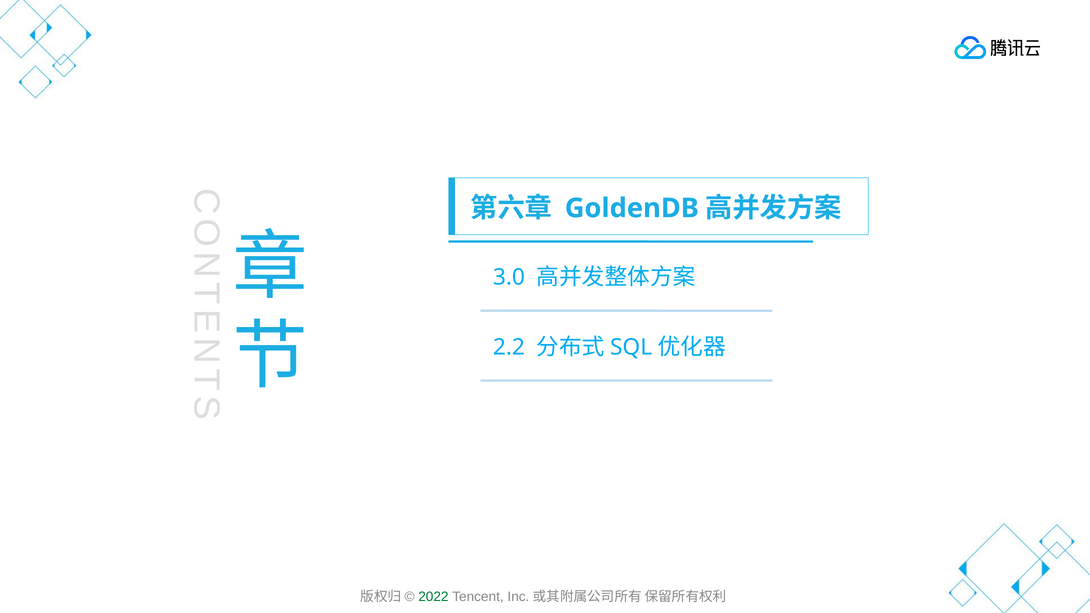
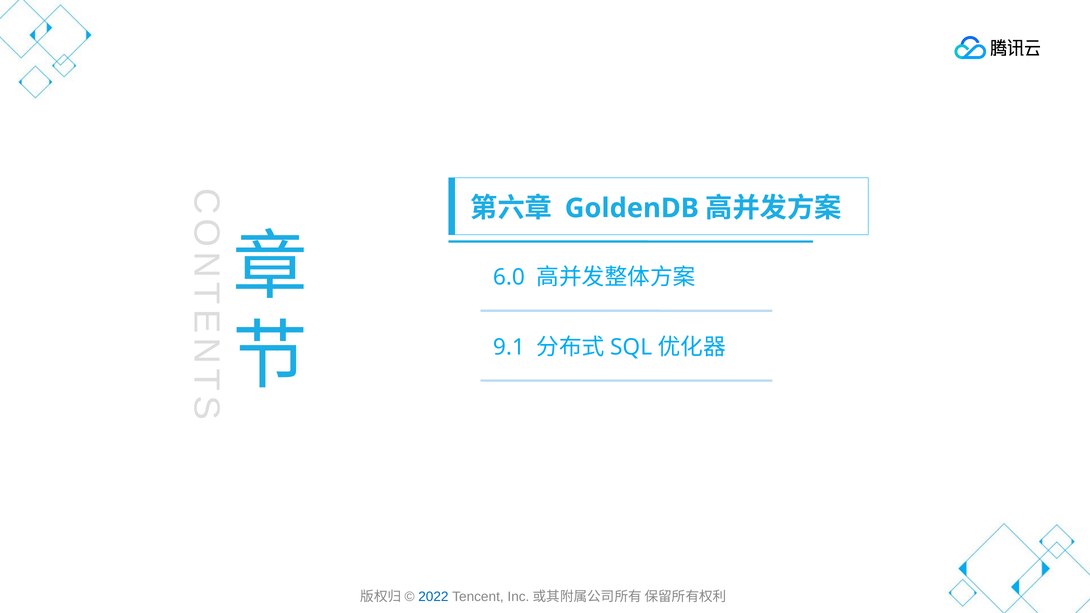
3.0: 3.0 -> 6.0
2.2: 2.2 -> 9.1
2022 colour: green -> blue
